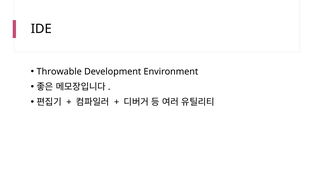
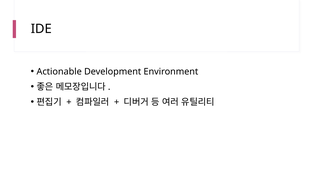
Throwable: Throwable -> Actionable
